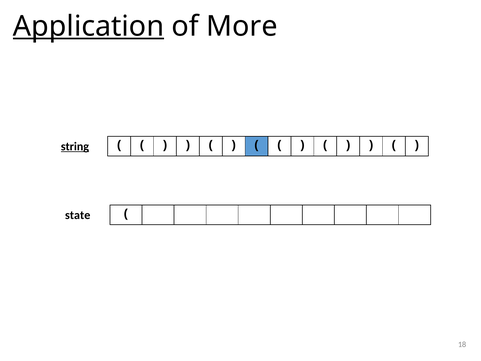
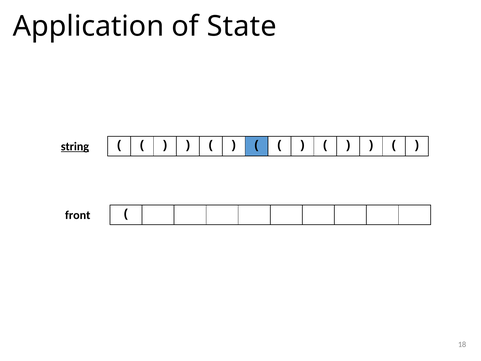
Application underline: present -> none
More: More -> State
state: state -> front
